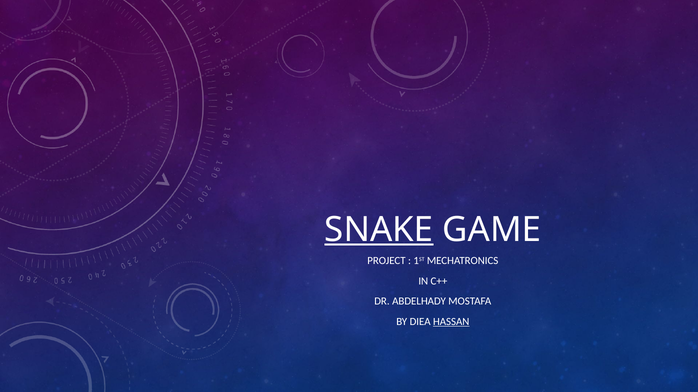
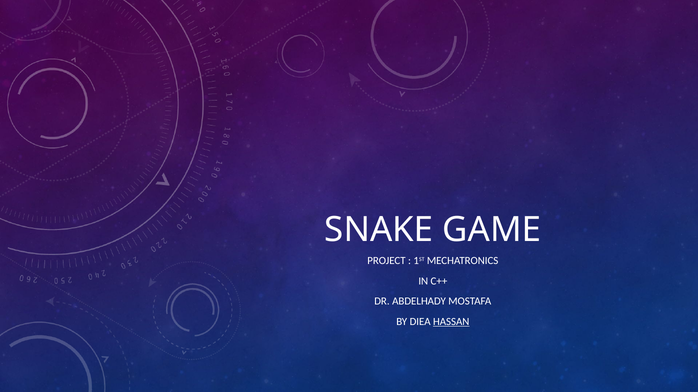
SNAKE underline: present -> none
